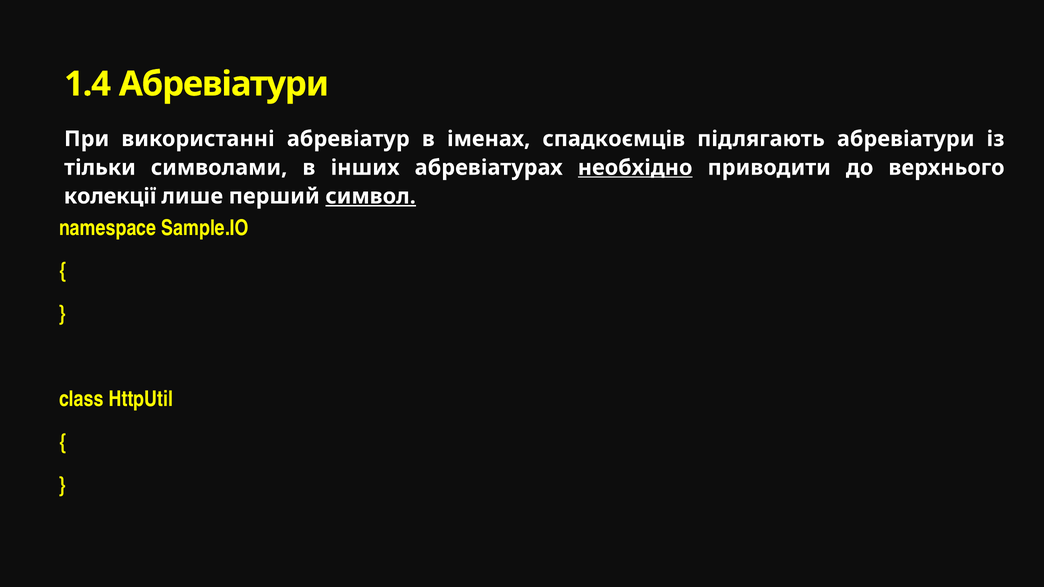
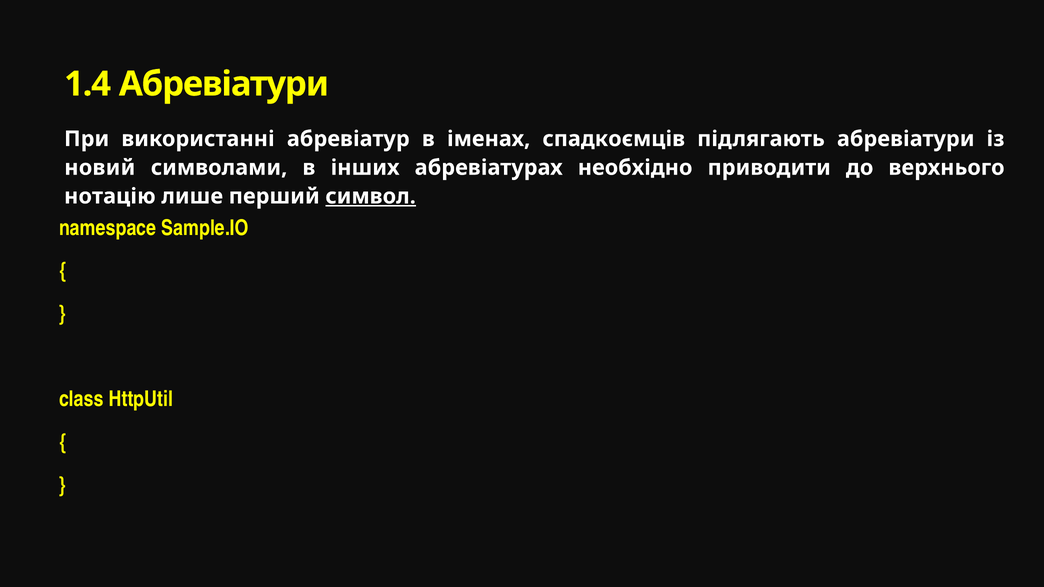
тільки: тільки -> новий
необхідно underline: present -> none
колекції: колекції -> нотацію
